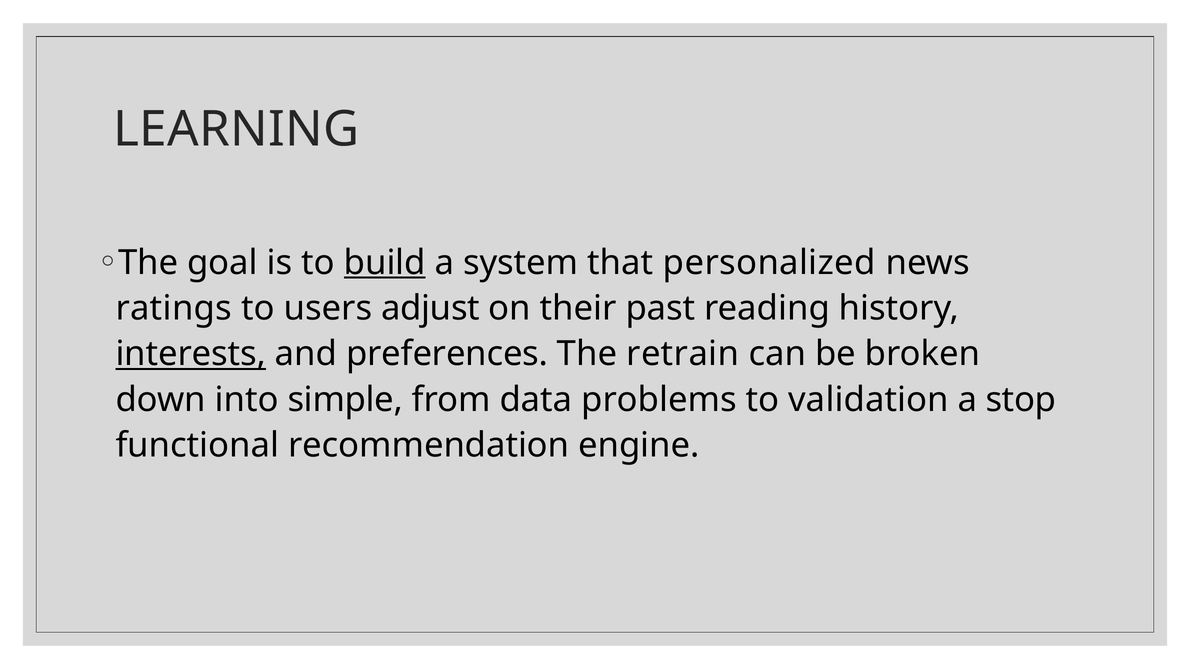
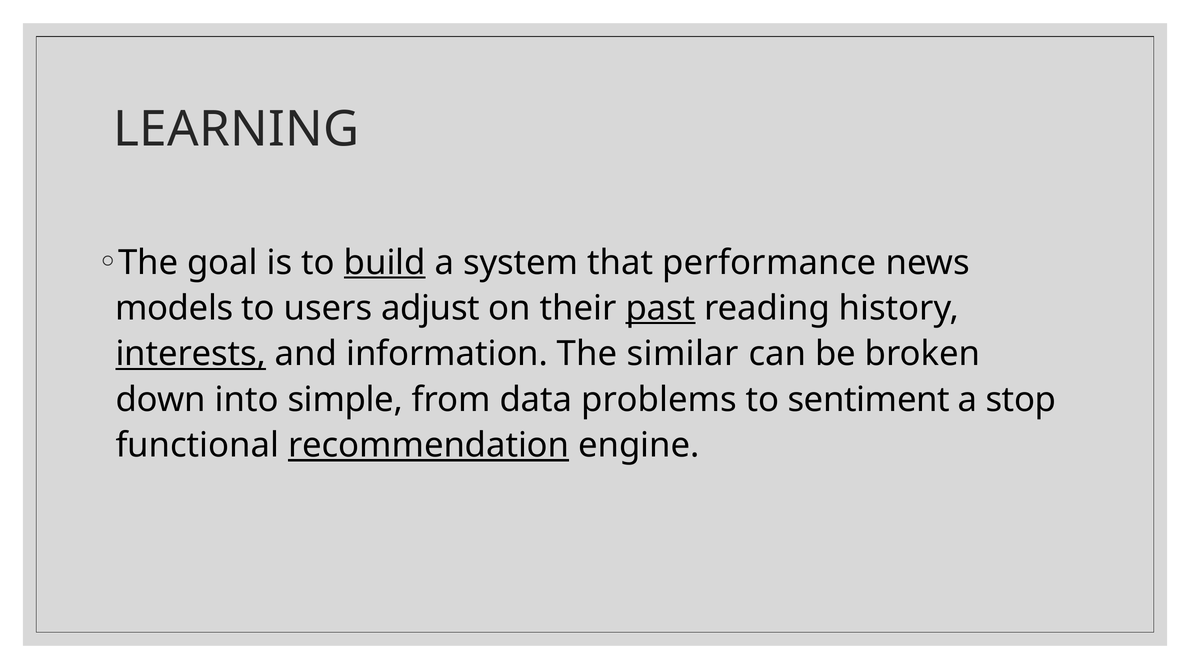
personalized: personalized -> performance
ratings: ratings -> models
past underline: none -> present
preferences: preferences -> information
retrain: retrain -> similar
validation: validation -> sentiment
recommendation underline: none -> present
